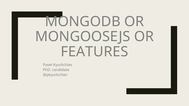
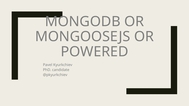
FEATURES: FEATURES -> POWERED
